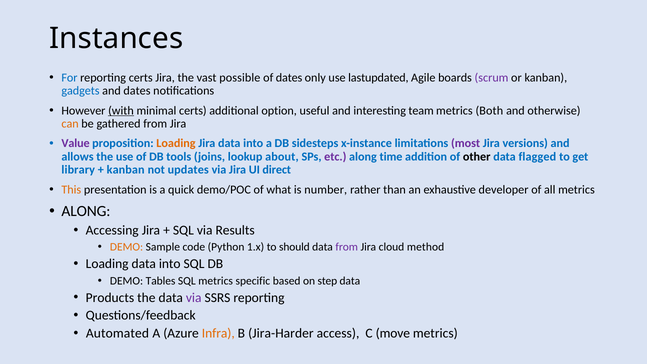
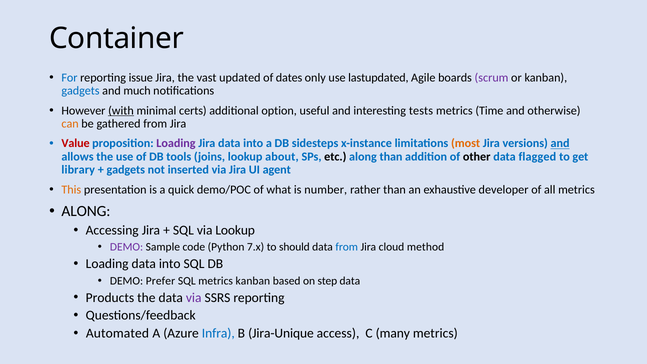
Instances: Instances -> Container
reporting certs: certs -> issue
possible: possible -> updated
and dates: dates -> much
team: team -> tests
Both: Both -> Time
Value colour: purple -> red
Loading at (176, 143) colour: orange -> purple
most colour: purple -> orange
and at (560, 143) underline: none -> present
etc colour: purple -> black
along time: time -> than
kanban at (126, 170): kanban -> gadgets
updates: updates -> inserted
direct: direct -> agent
via Results: Results -> Lookup
DEMO at (127, 247) colour: orange -> purple
1.x: 1.x -> 7.x
from at (347, 247) colour: purple -> blue
Tables: Tables -> Prefer
metrics specific: specific -> kanban
Infra colour: orange -> blue
Jira-Harder: Jira-Harder -> Jira-Unique
move: move -> many
